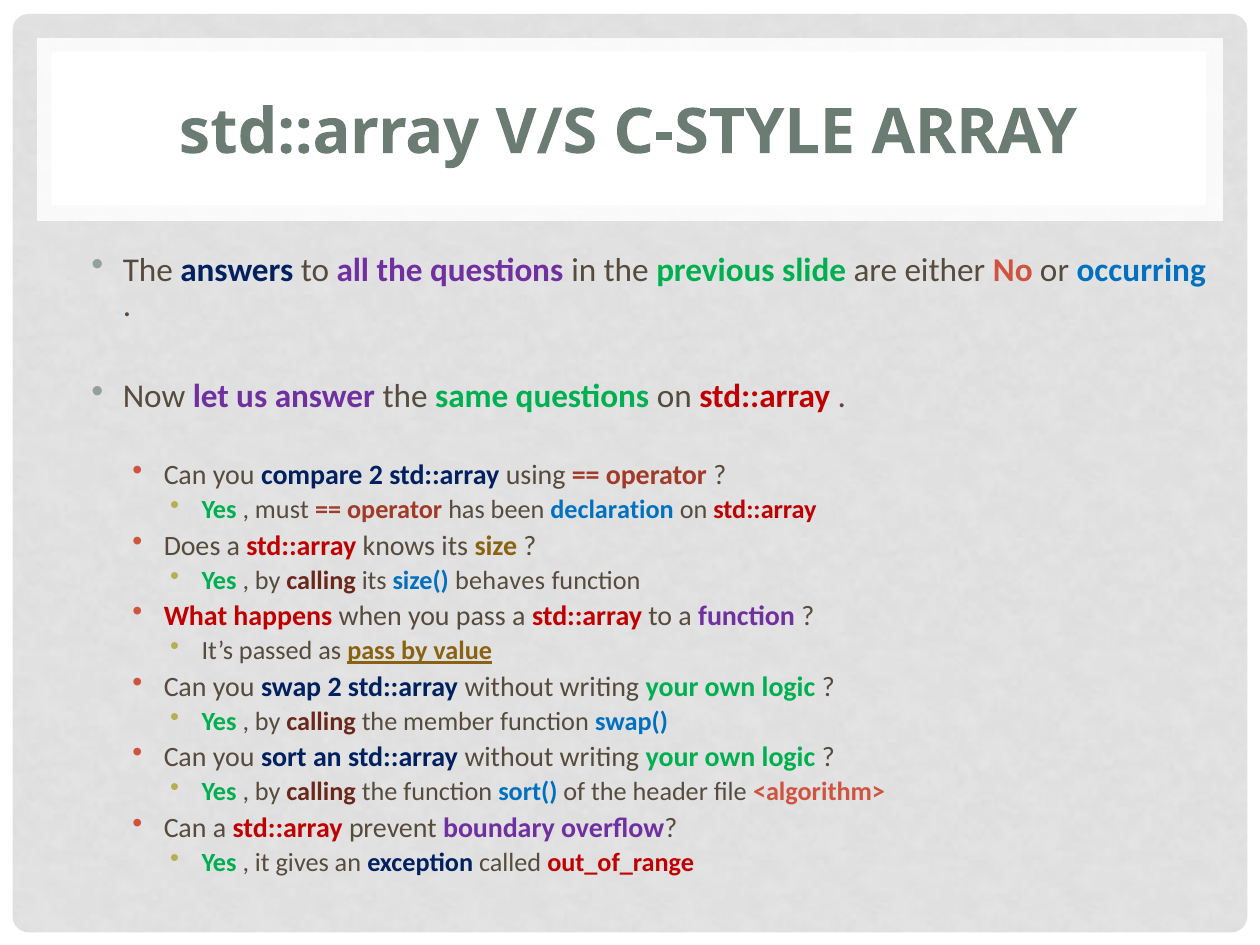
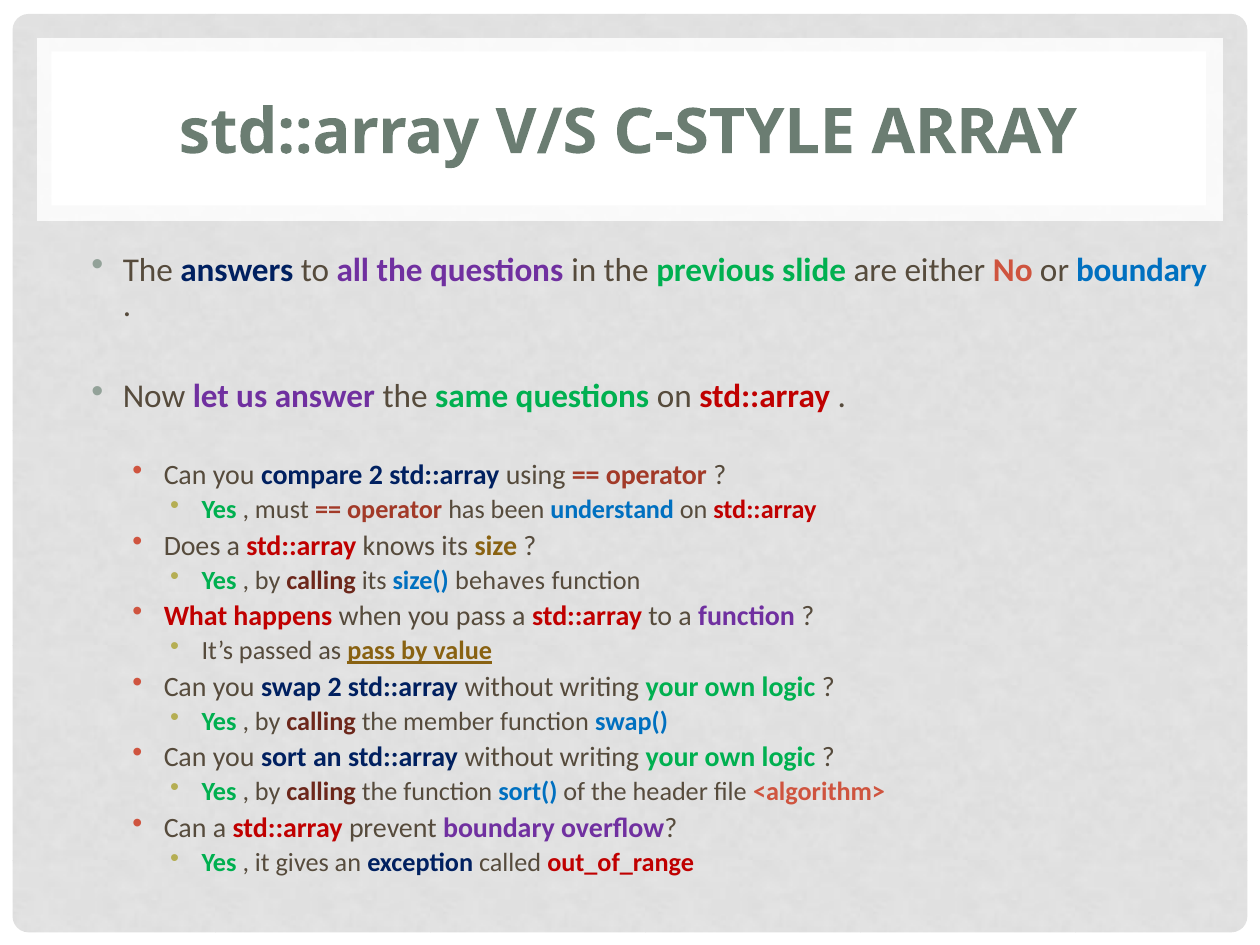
or occurring: occurring -> boundary
declaration: declaration -> understand
